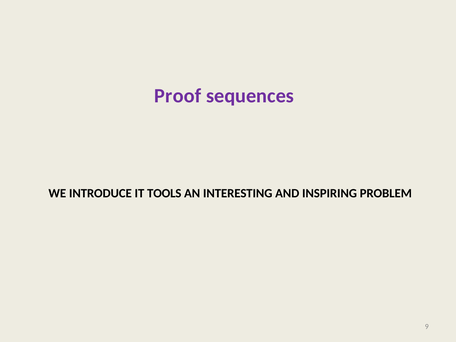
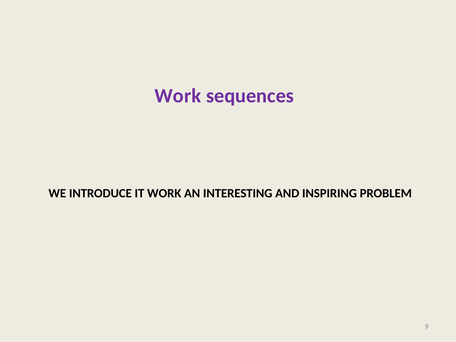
Proof at (178, 96): Proof -> Work
IT TOOLS: TOOLS -> WORK
